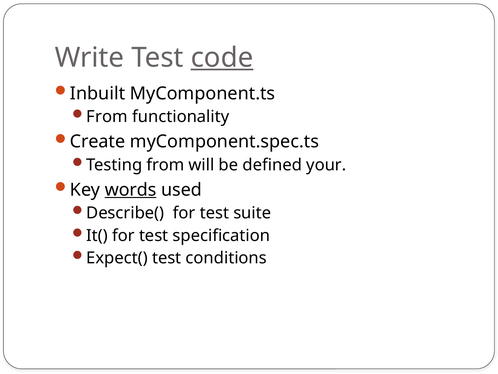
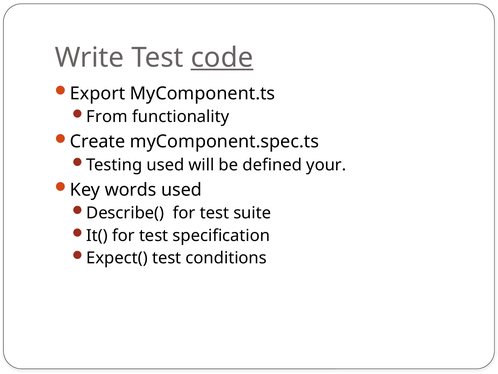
Inbuilt: Inbuilt -> Export
Testing from: from -> used
words underline: present -> none
